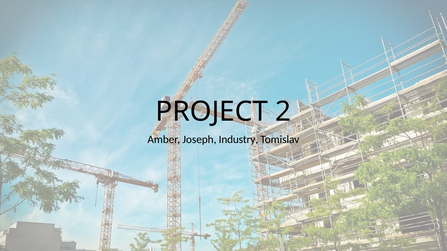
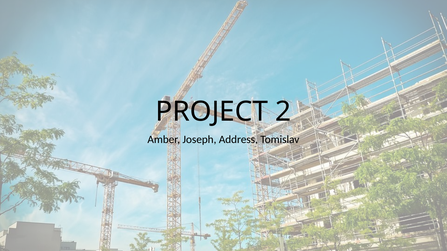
Industry: Industry -> Address
